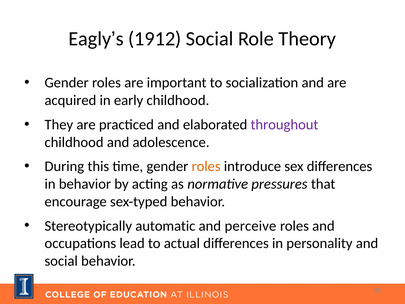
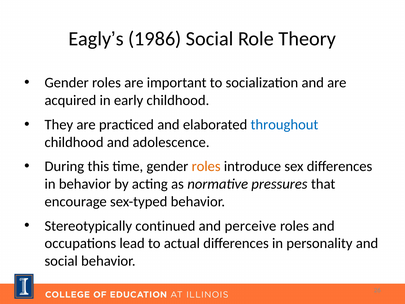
1912: 1912 -> 1986
throughout colour: purple -> blue
automatic: automatic -> continued
